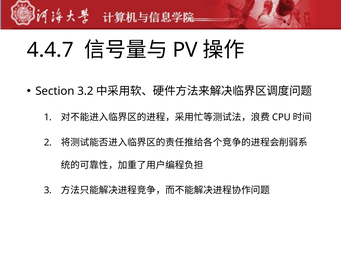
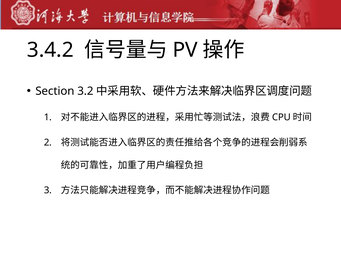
4.4.7: 4.4.7 -> 3.4.2
